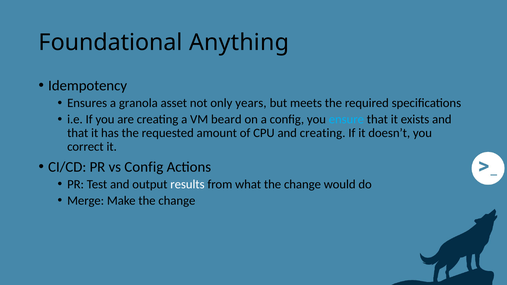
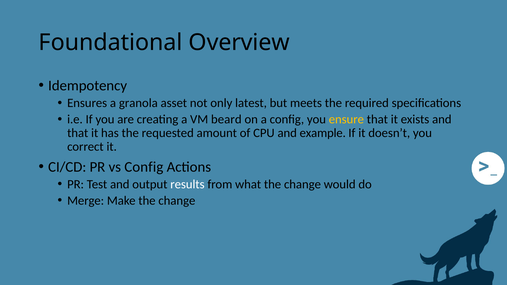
Anything: Anything -> Overview
years: years -> latest
ensure colour: light blue -> yellow
and creating: creating -> example
